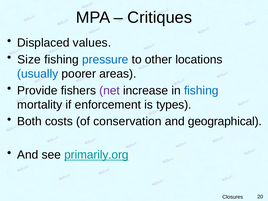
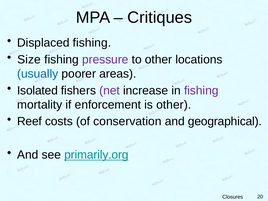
Displaced values: values -> fishing
pressure colour: blue -> purple
Provide: Provide -> Isolated
fishing at (201, 90) colour: blue -> purple
is types: types -> other
Both: Both -> Reef
